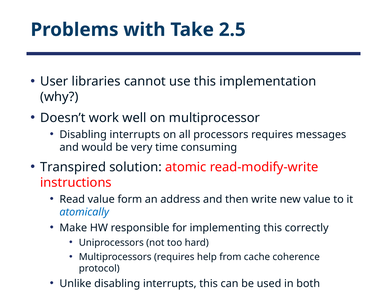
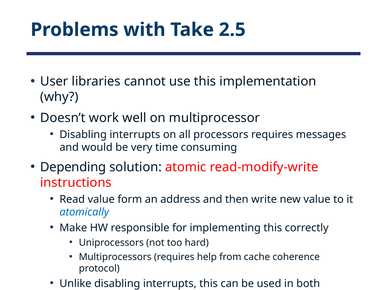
Transpired: Transpired -> Depending
